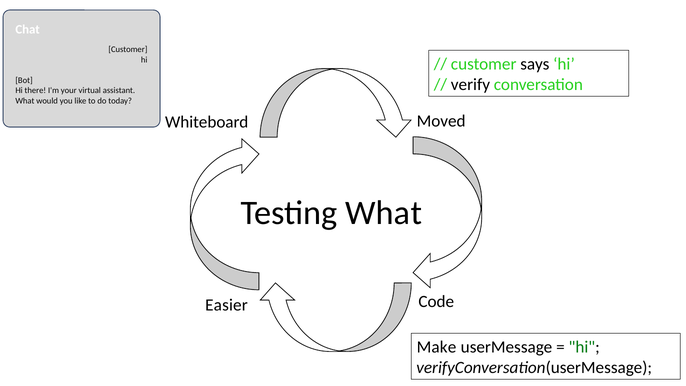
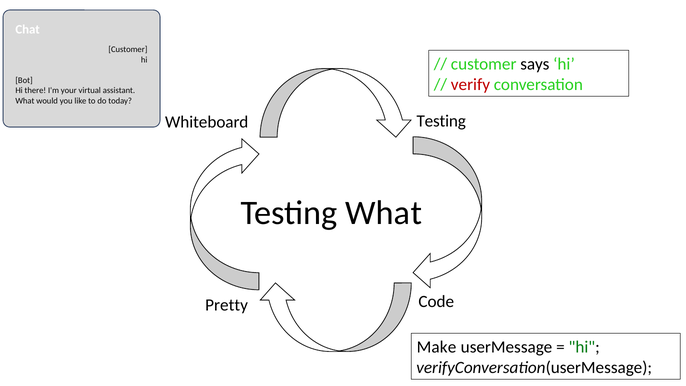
verify colour: black -> red
Moved at (441, 121): Moved -> Testing
Easier: Easier -> Pretty
